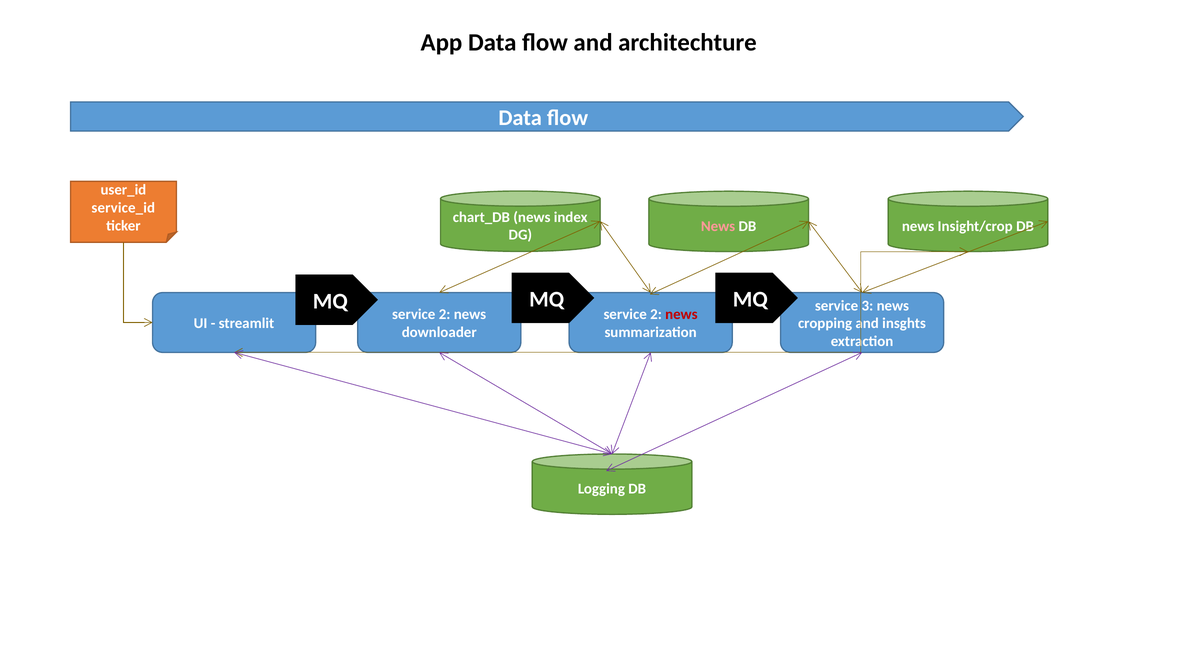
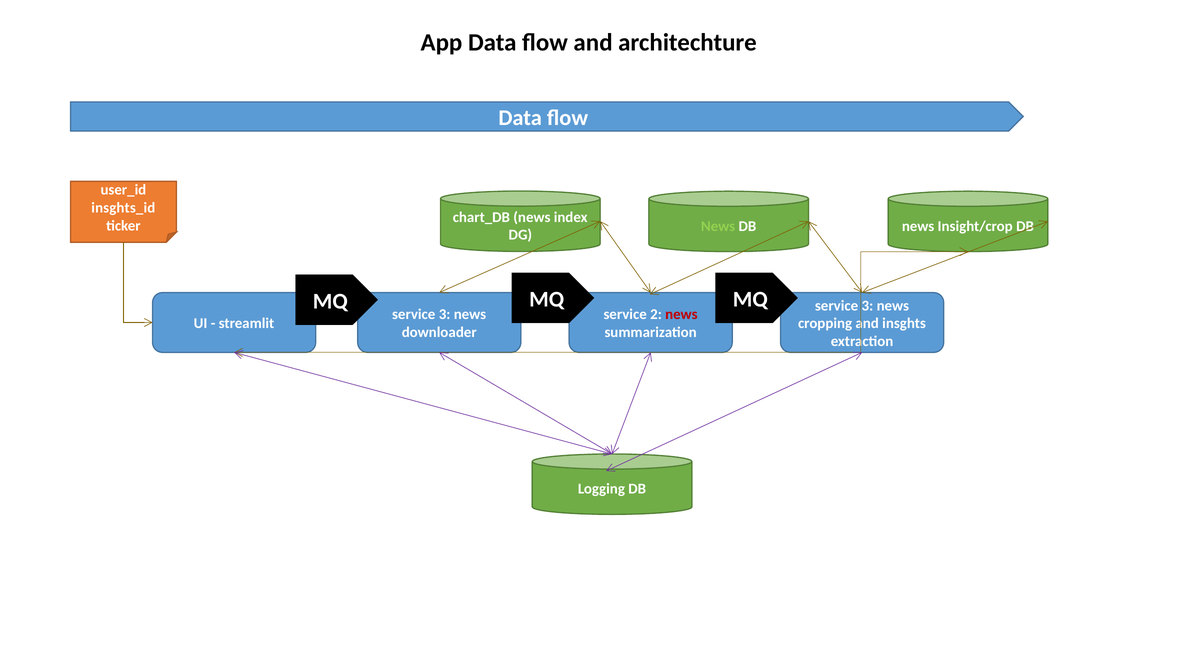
service_id: service_id -> insghts_id
News at (718, 226) colour: pink -> light green
2 at (445, 315): 2 -> 3
